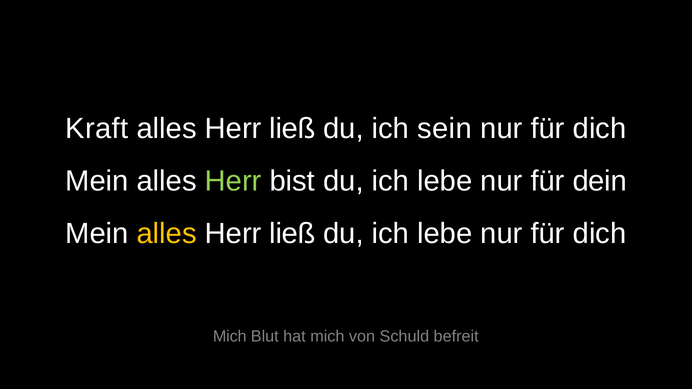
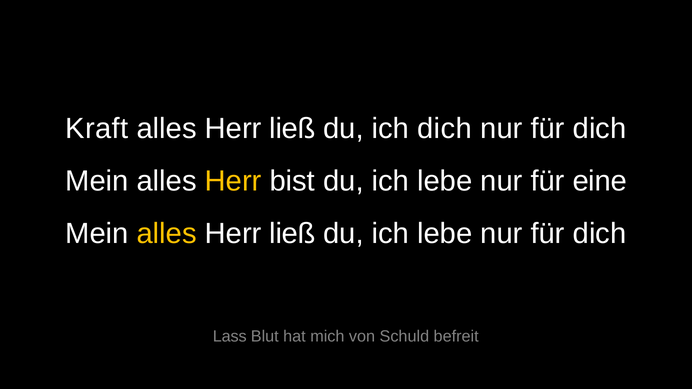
ich sein: sein -> dich
Herr at (233, 181) colour: light green -> yellow
dein: dein -> eine
Mich at (230, 337): Mich -> Lass
